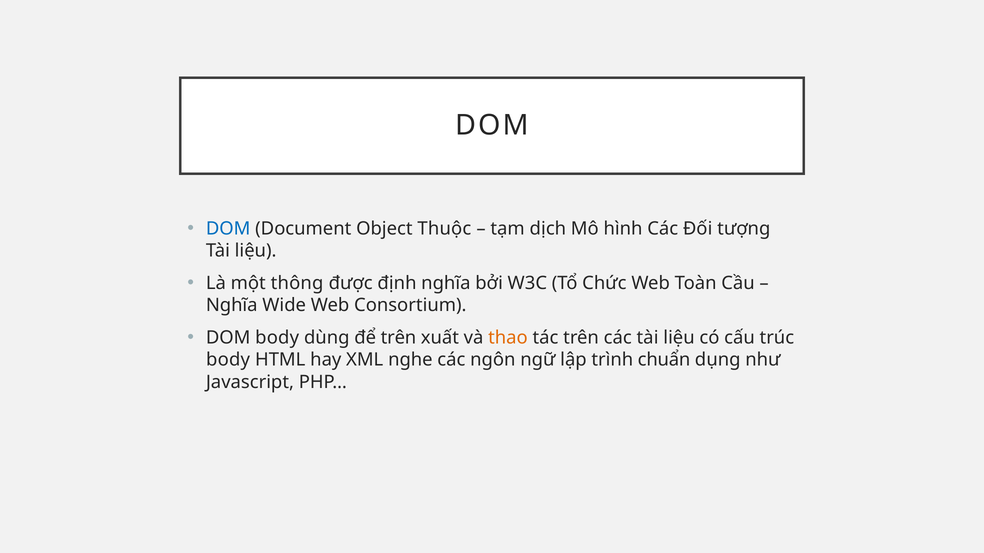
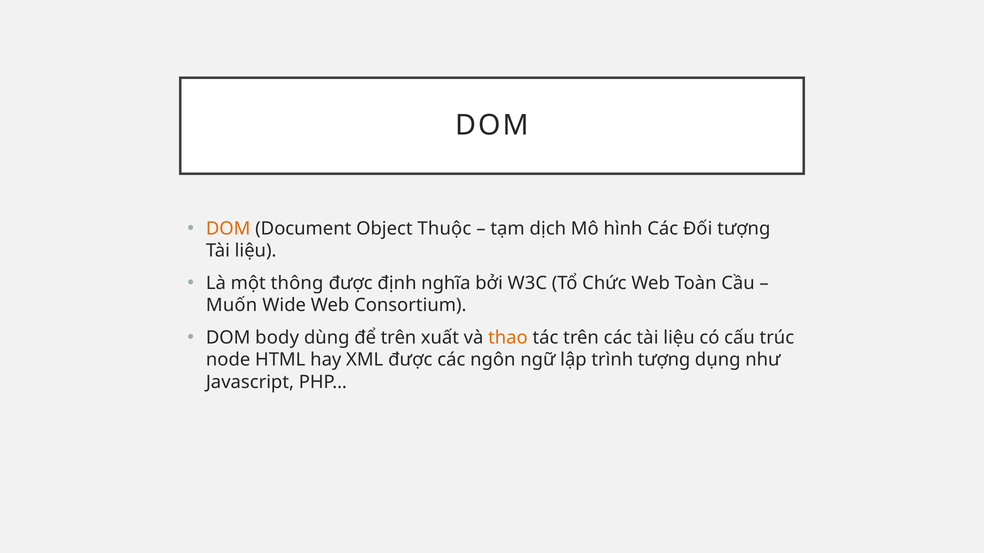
DOM at (228, 229) colour: blue -> orange
Nghĩa at (232, 306): Nghĩa -> Muốn
body at (228, 360): body -> node
XML nghe: nghe -> được
trình chuẩn: chuẩn -> tượng
